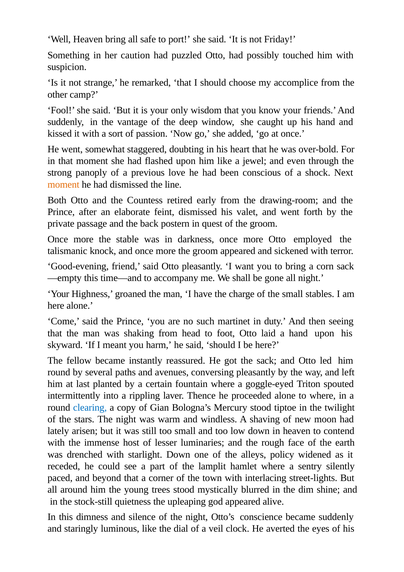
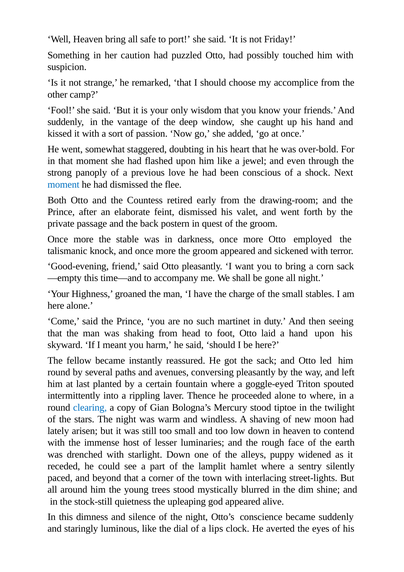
moment at (63, 184) colour: orange -> blue
line: line -> flee
policy: policy -> puppy
veil: veil -> lips
